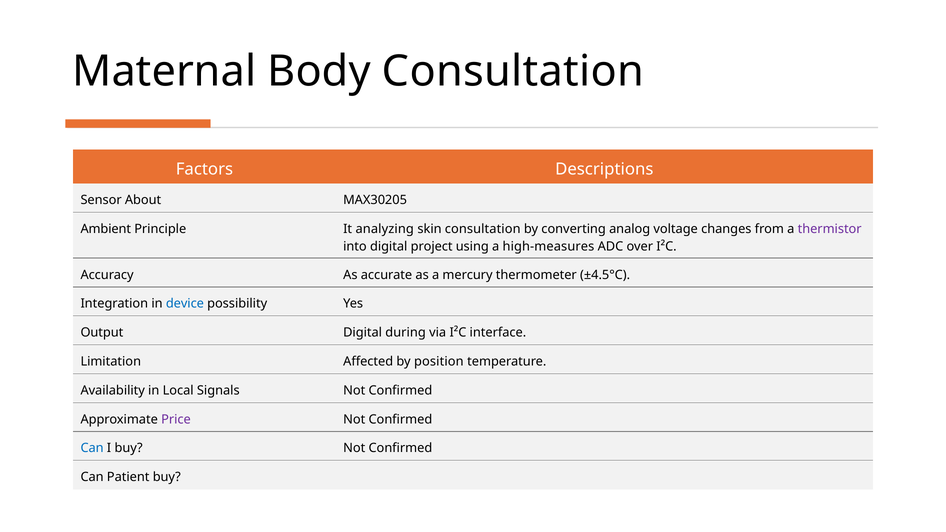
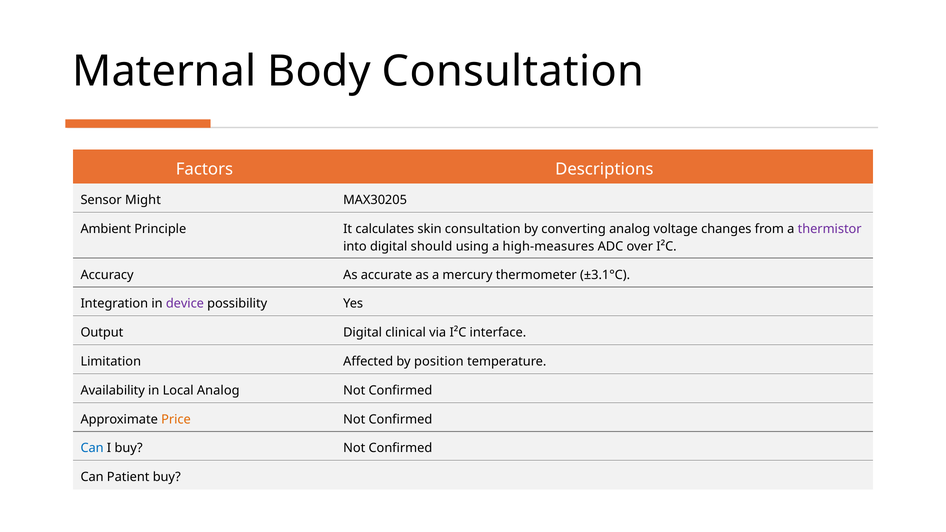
About: About -> Might
analyzing: analyzing -> calculates
project: project -> should
±4.5°C: ±4.5°C -> ±3.1°C
device colour: blue -> purple
during: during -> clinical
Local Signals: Signals -> Analog
Price colour: purple -> orange
